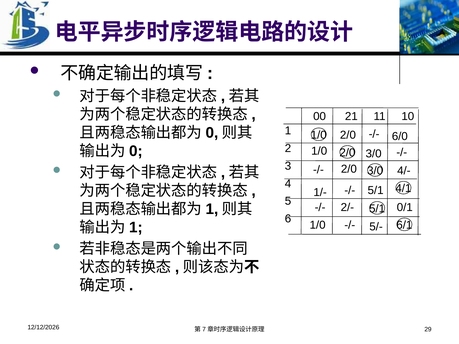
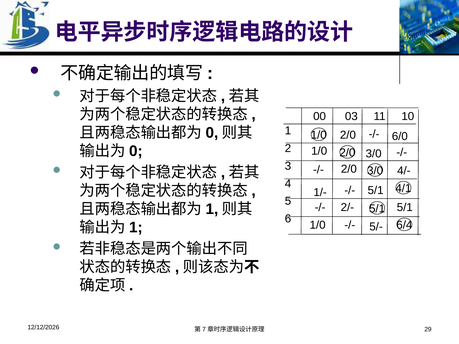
21: 21 -> 03
0/1 at (405, 208): 0/1 -> 5/1
6/1: 6/1 -> 6/4
